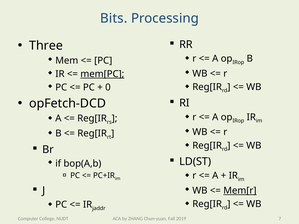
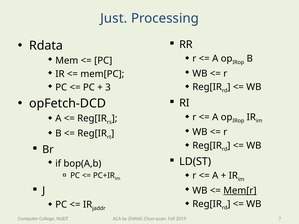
Bits: Bits -> Just
Three: Three -> Rdata
mem[PC underline: present -> none
0: 0 -> 3
